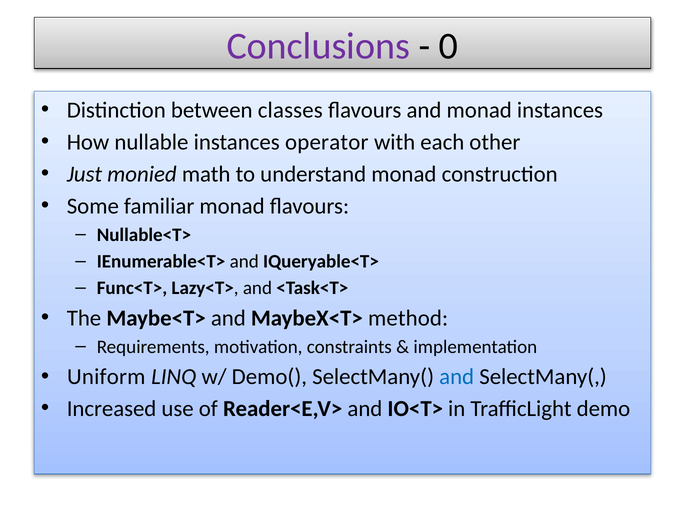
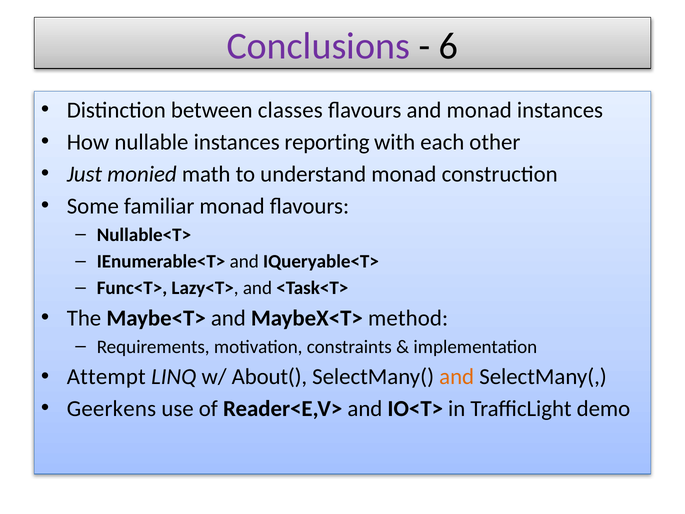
0: 0 -> 6
operator: operator -> reporting
Uniform: Uniform -> Attempt
Demo(: Demo( -> About(
and at (457, 377) colour: blue -> orange
Increased: Increased -> Geerkens
